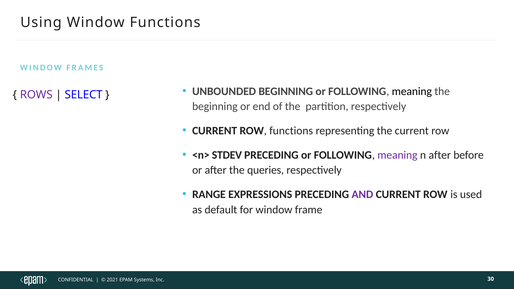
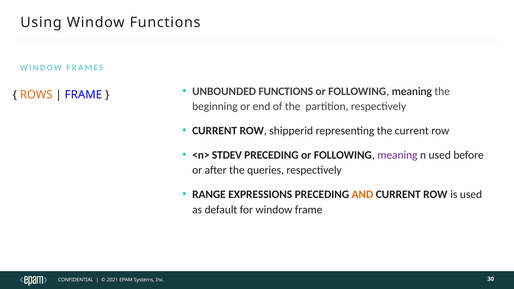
UNBOUNDED BEGINNING: BEGINNING -> FUNCTIONS
ROWS colour: purple -> orange
SELECT at (84, 95): SELECT -> FRAME
ROW functions: functions -> shipperid
n after: after -> used
AND colour: purple -> orange
